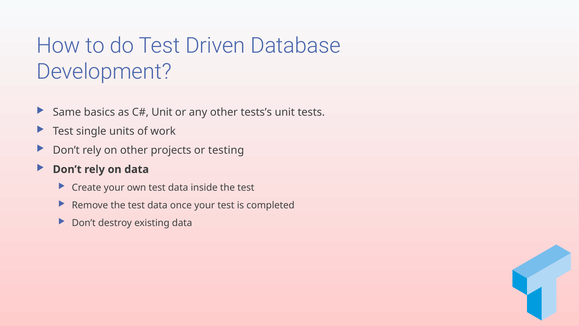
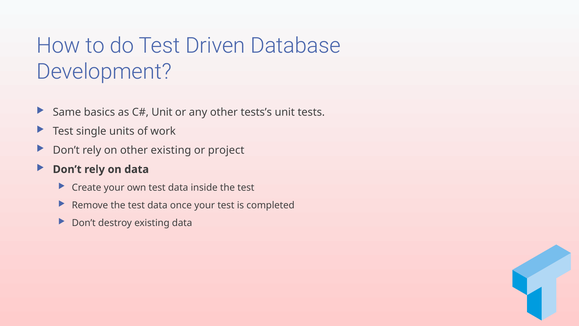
other projects: projects -> existing
testing: testing -> project
